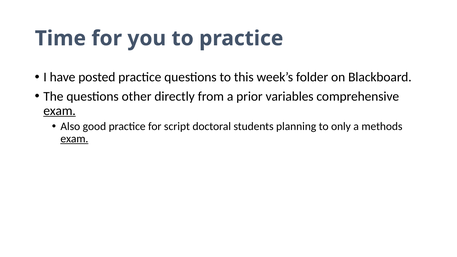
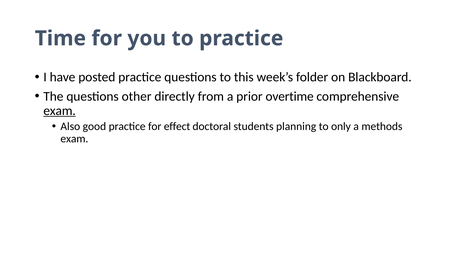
variables: variables -> overtime
script: script -> effect
exam at (74, 139) underline: present -> none
